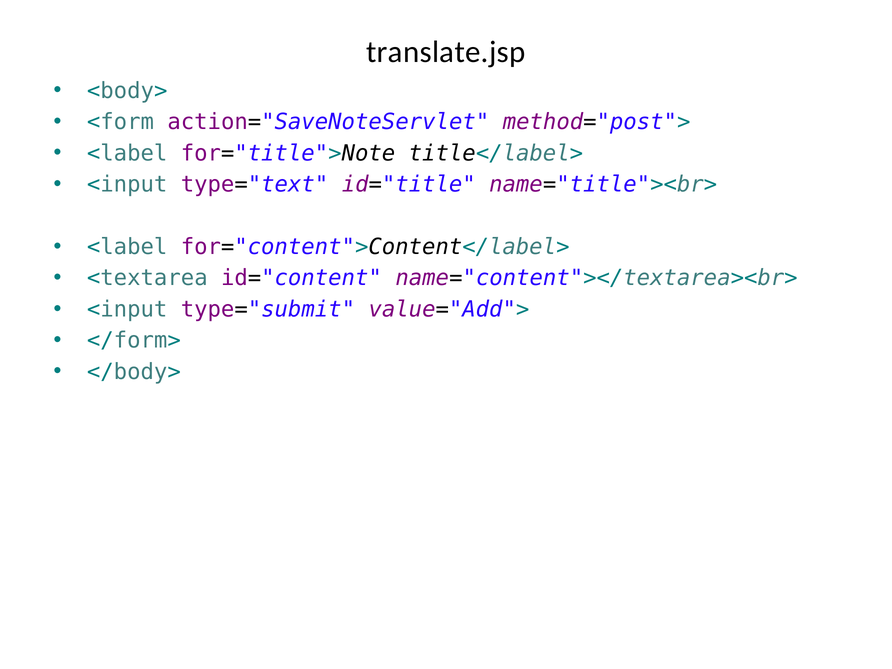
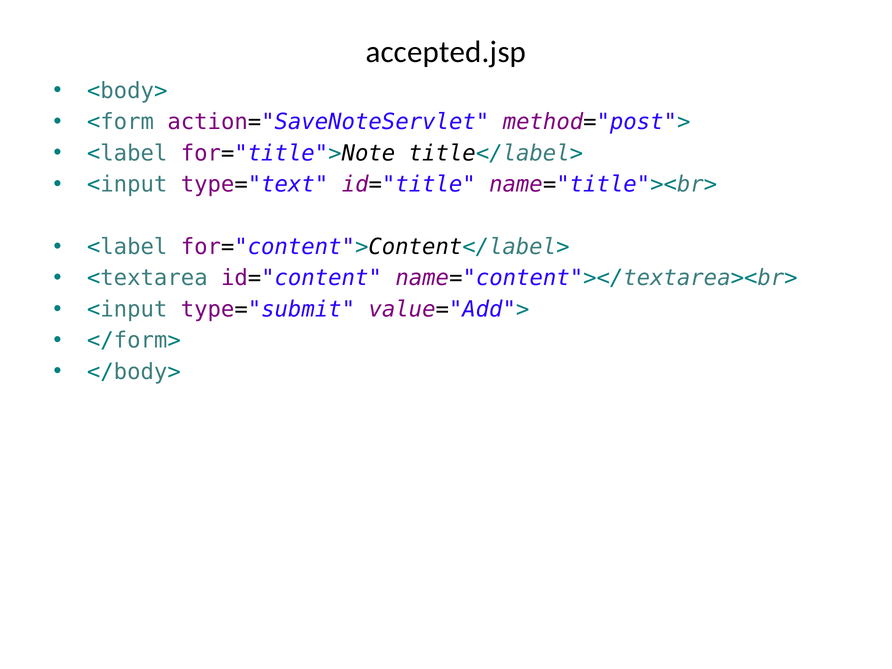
translate.jsp: translate.jsp -> accepted.jsp
